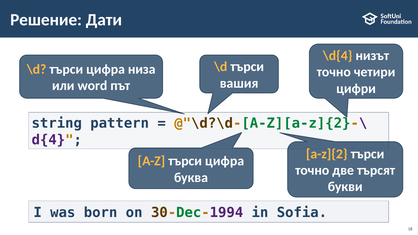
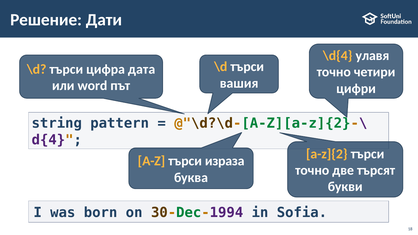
низът: низът -> улавя
низа: низа -> дата
A-Z търси цифра: цифра -> израза
